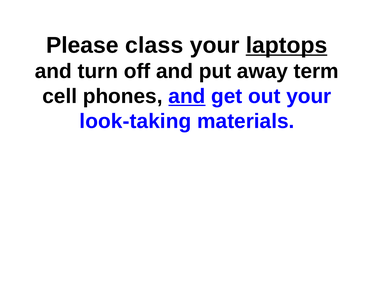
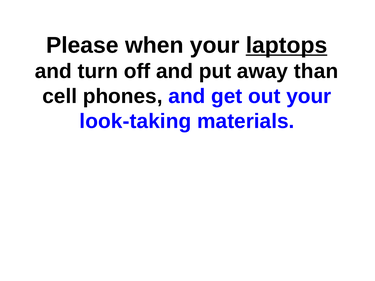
class: class -> when
term: term -> than
and at (187, 96) underline: present -> none
